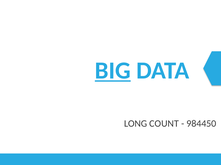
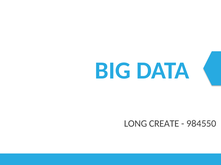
BIG underline: present -> none
COUNT: COUNT -> CREATE
984450: 984450 -> 984550
